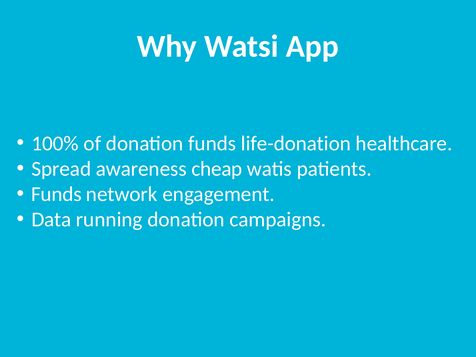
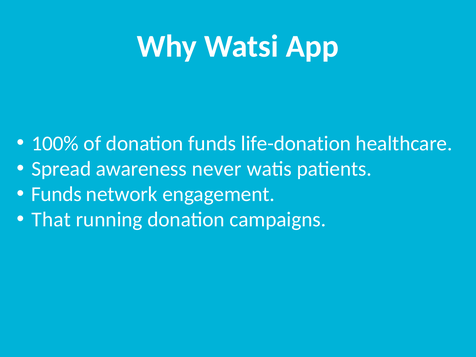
cheap: cheap -> never
Data: Data -> That
